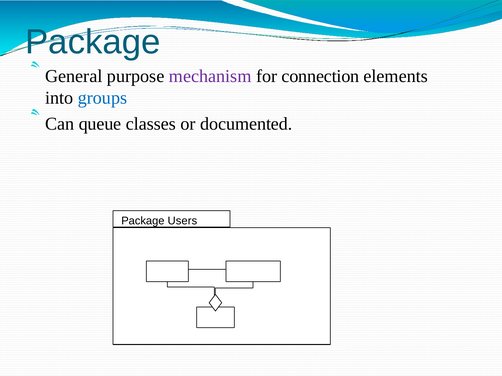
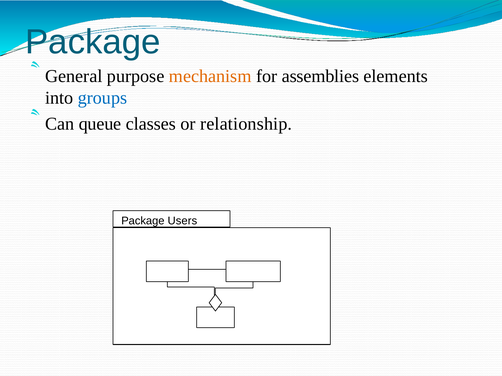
mechanism colour: purple -> orange
connection: connection -> assemblies
documented: documented -> relationship
